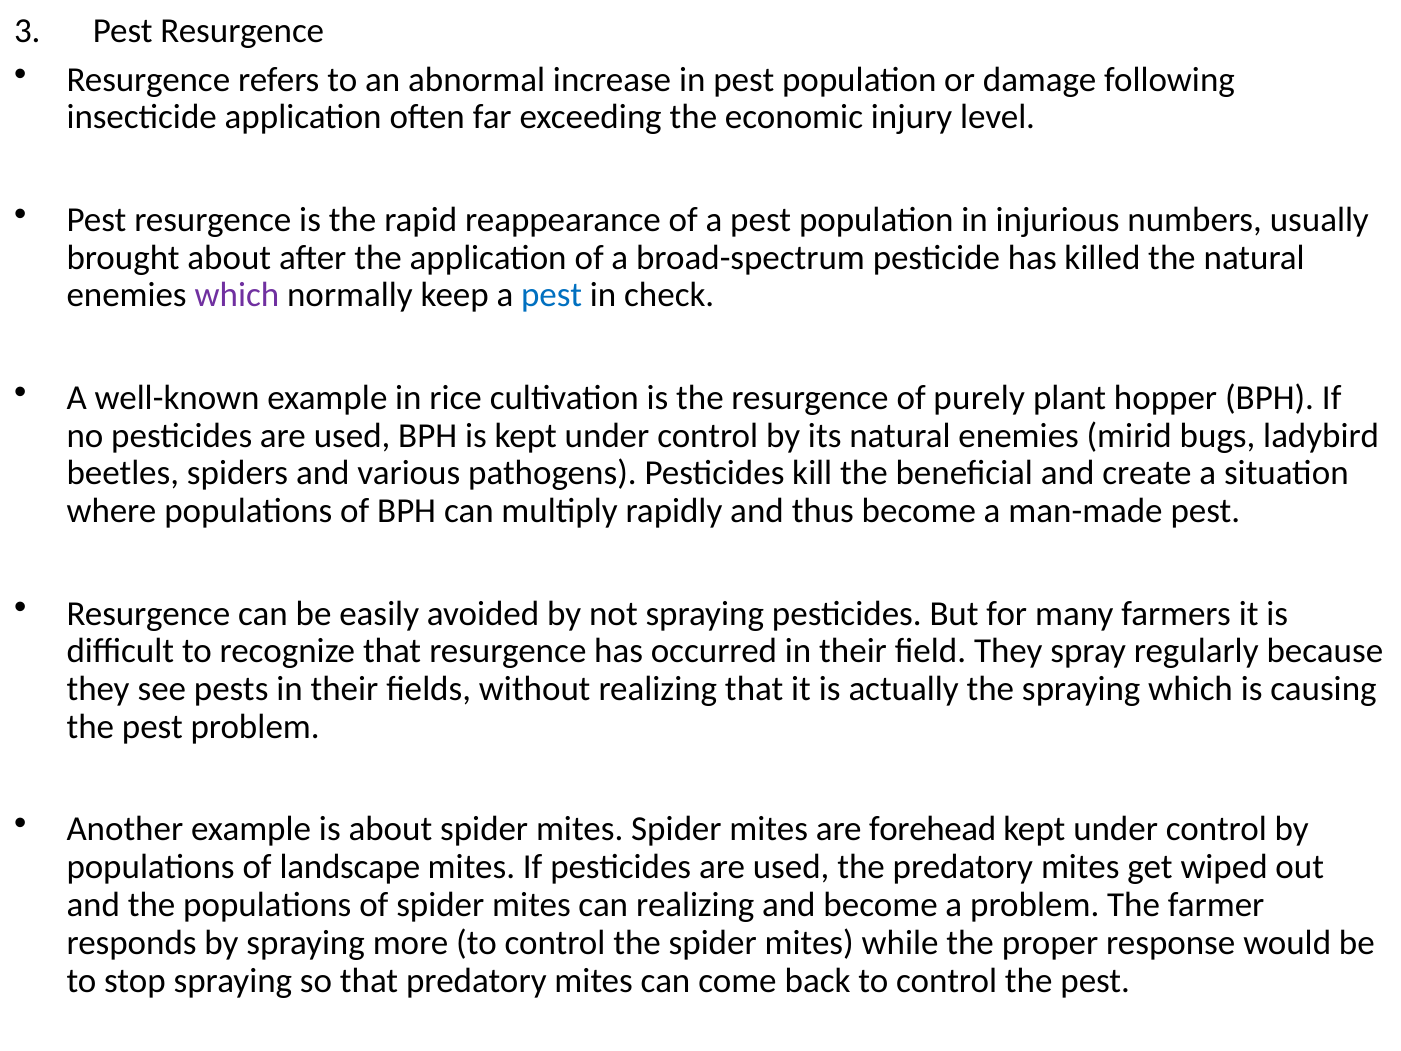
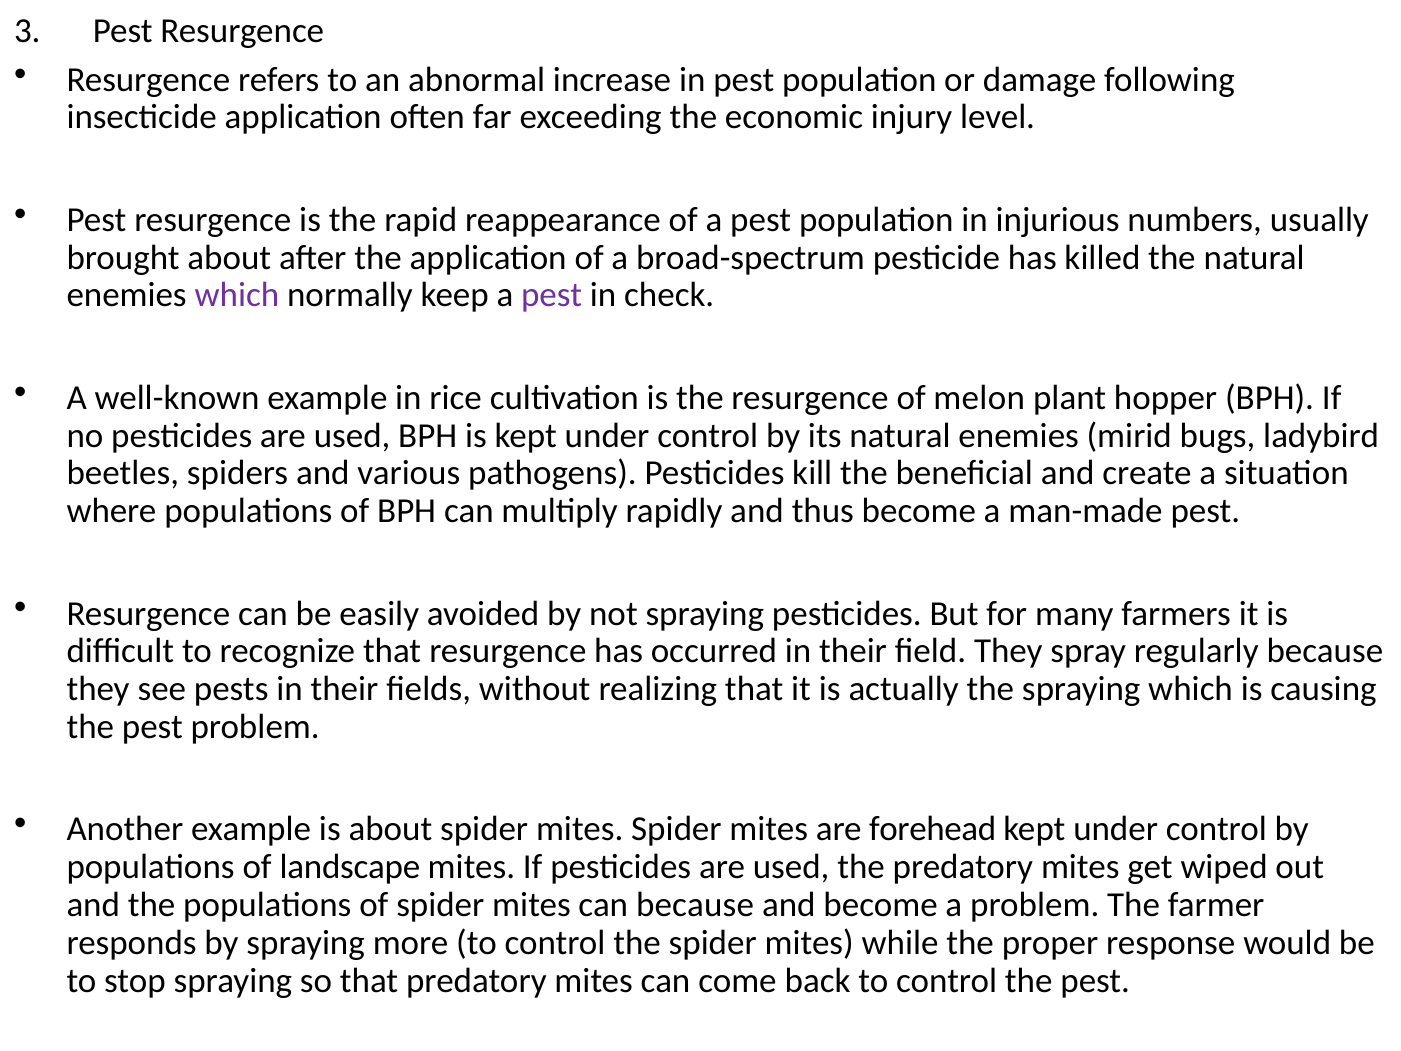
pest at (552, 295) colour: blue -> purple
purely: purely -> melon
can realizing: realizing -> because
